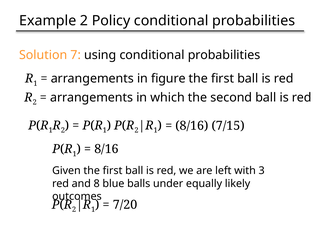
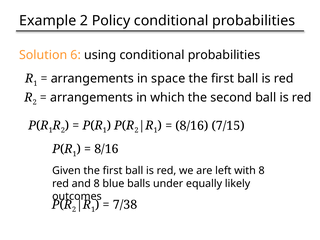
7: 7 -> 6
figure: figure -> space
with 3: 3 -> 8
7/20: 7/20 -> 7/38
